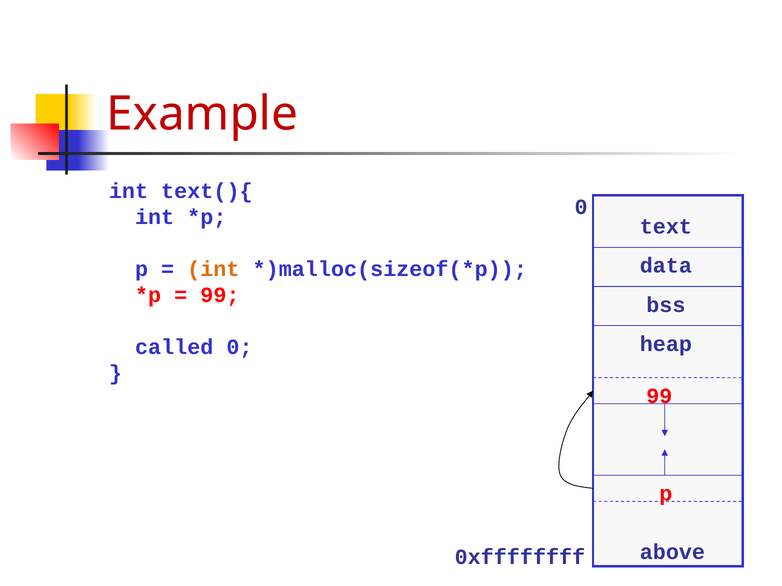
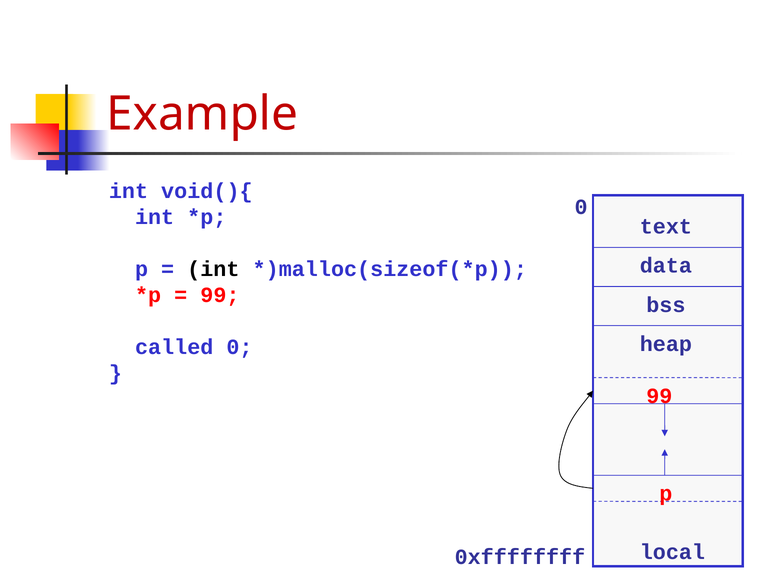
text(){: text(){ -> void(){
int at (213, 269) colour: orange -> black
above: above -> local
